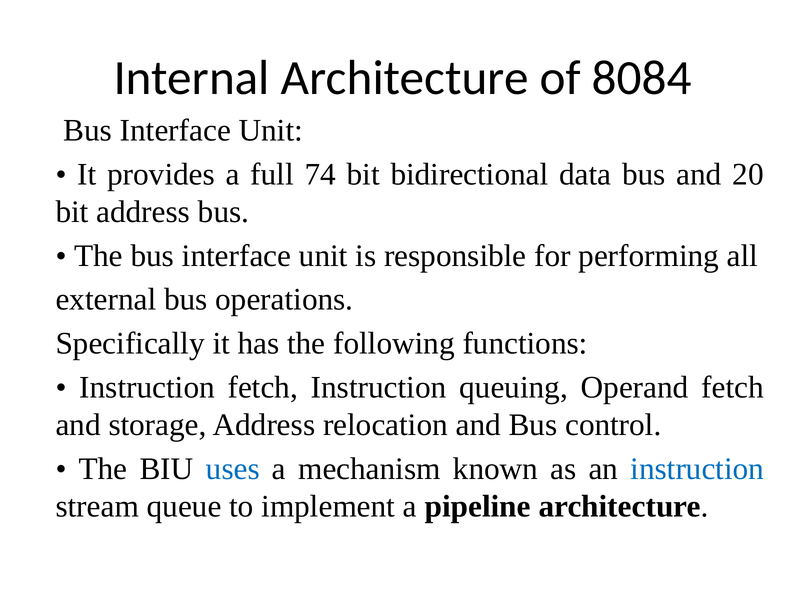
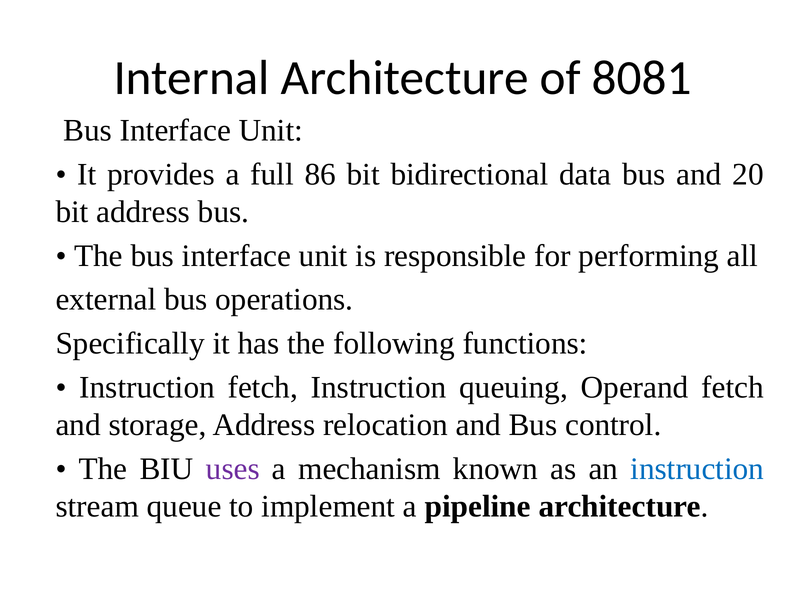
8084: 8084 -> 8081
74: 74 -> 86
uses colour: blue -> purple
